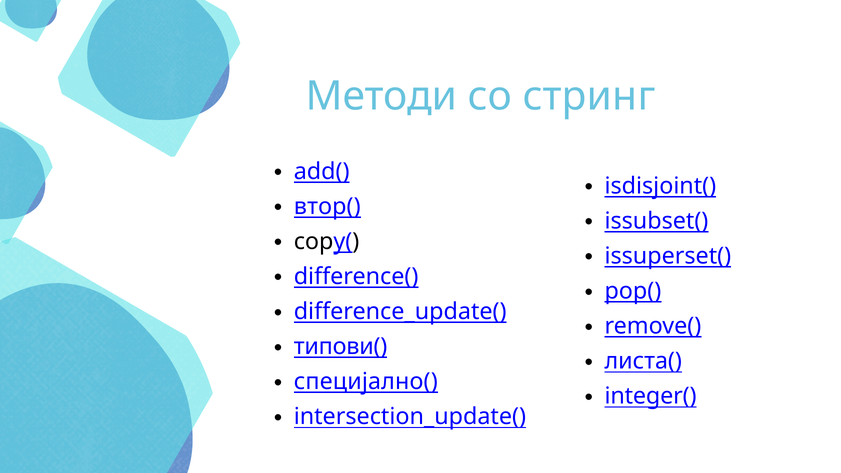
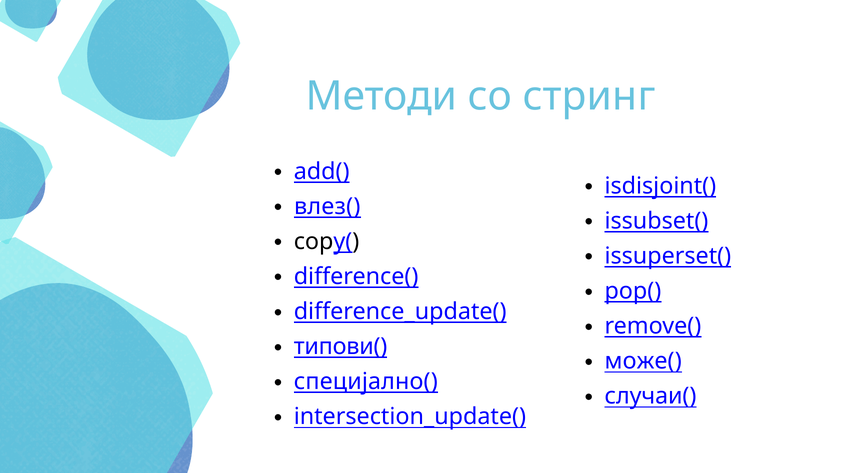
втор(: втор( -> влез(
листа(: листа( -> може(
integer(: integer( -> случаи(
